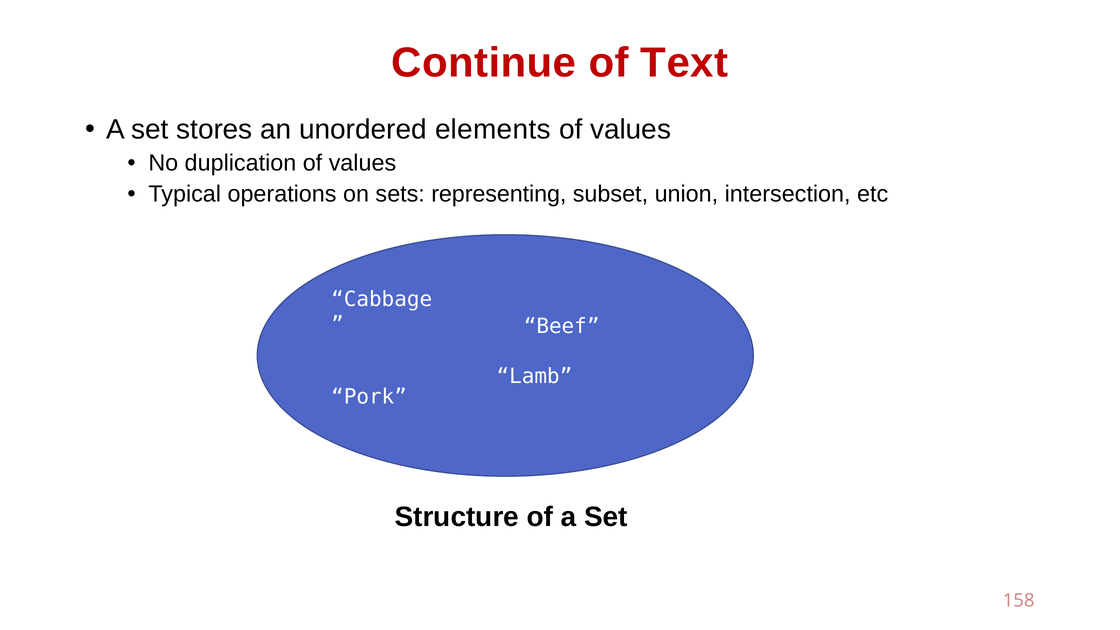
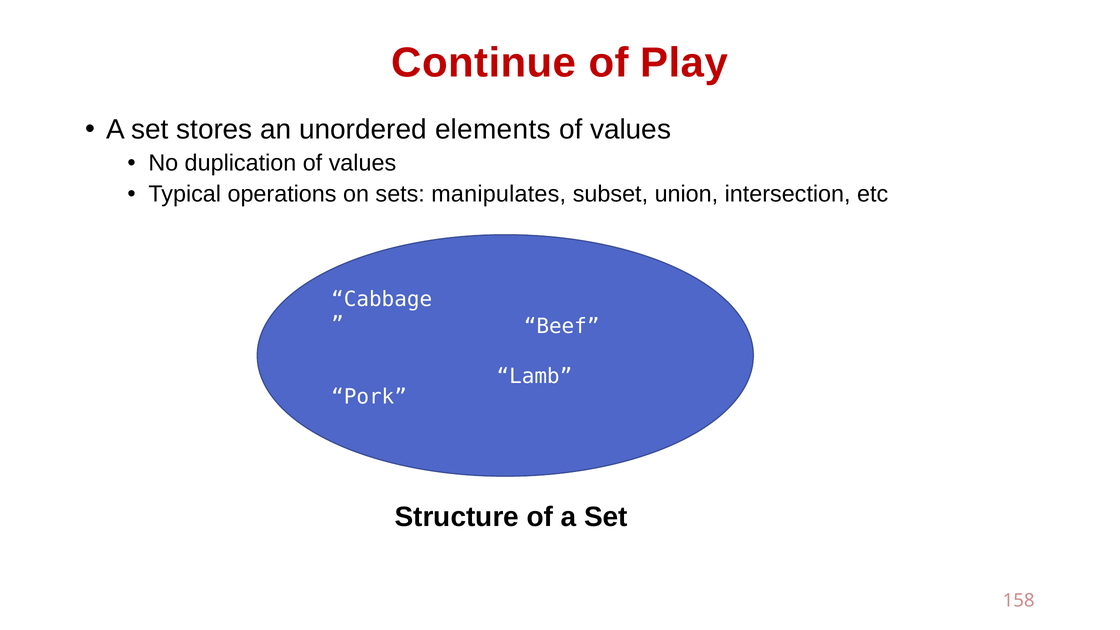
Text: Text -> Play
representing: representing -> manipulates
